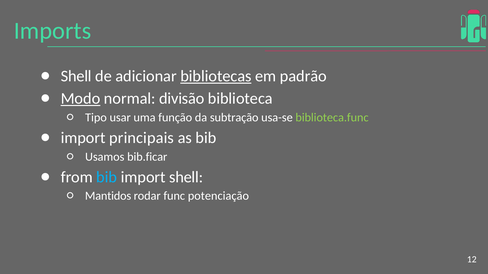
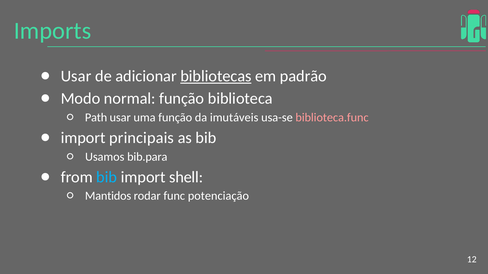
Shell at (76, 76): Shell -> Usar
Modo underline: present -> none
normal divisão: divisão -> função
Tipo: Tipo -> Path
subtração: subtração -> imutáveis
biblioteca.func colour: light green -> pink
bib.ficar: bib.ficar -> bib.para
